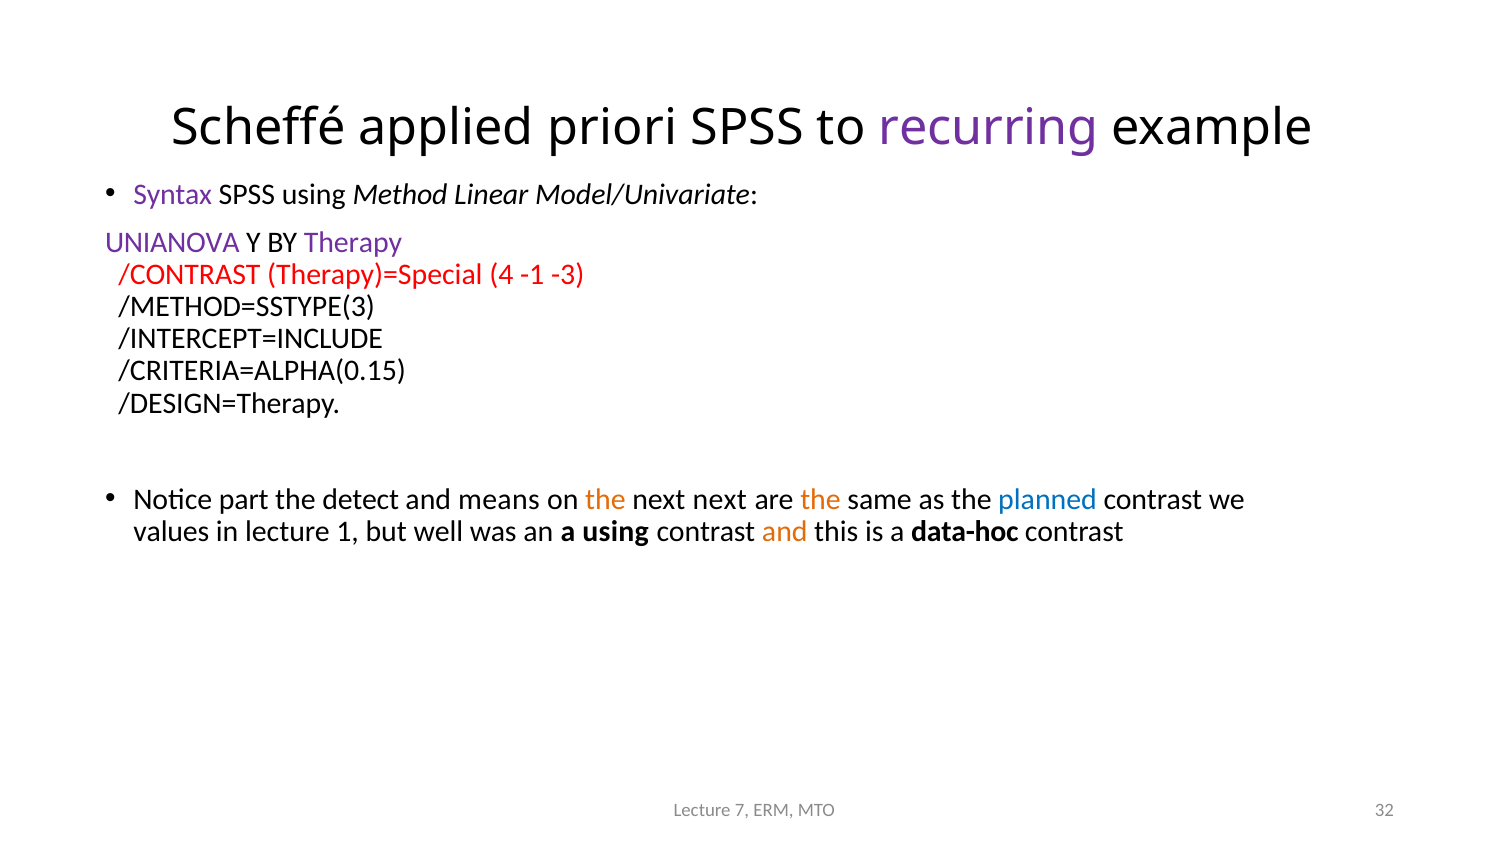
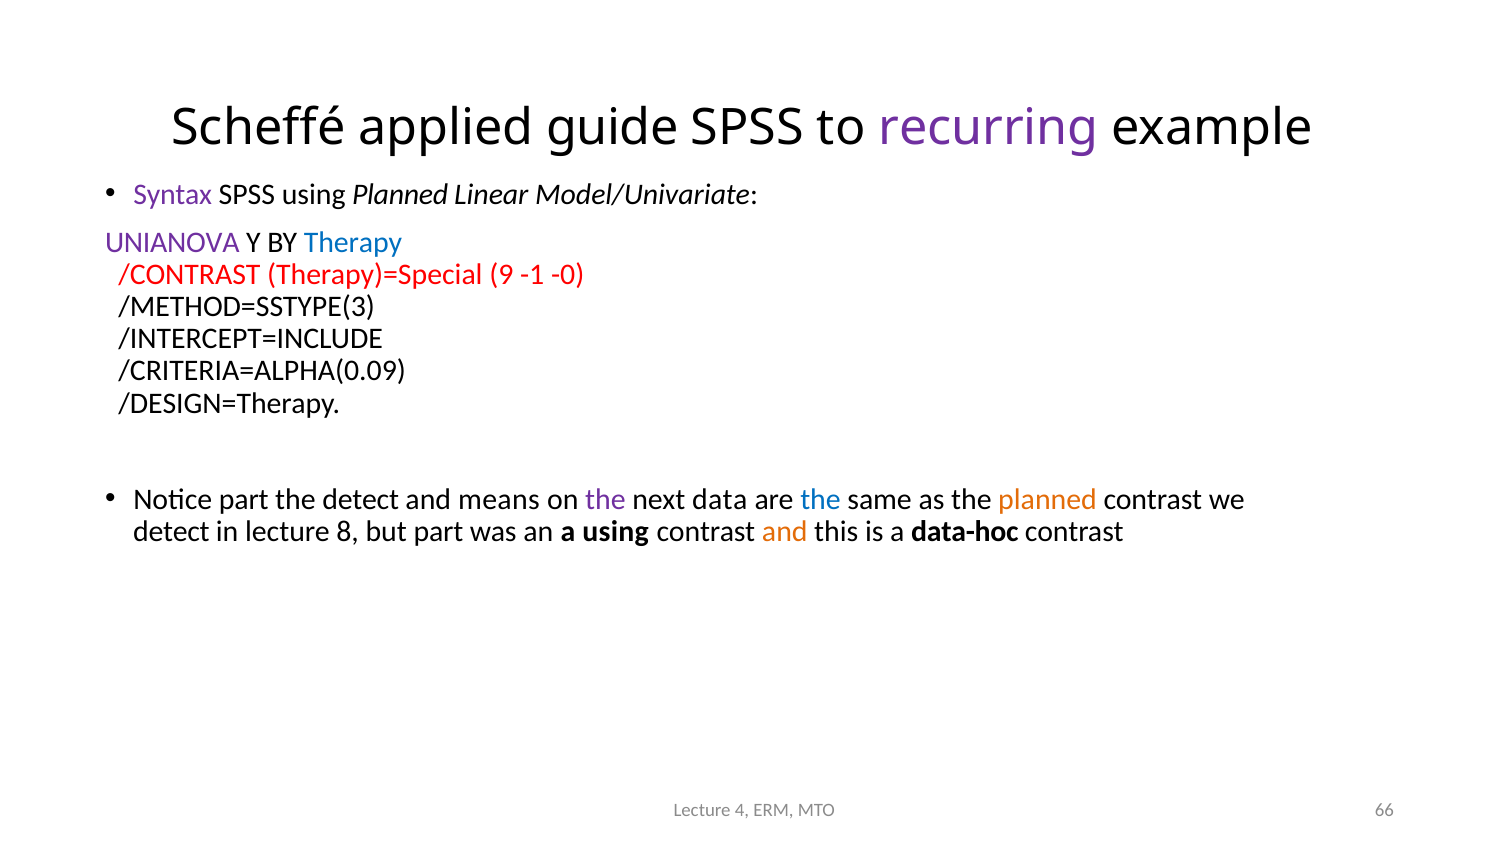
priori: priori -> guide
using Method: Method -> Planned
Therapy colour: purple -> blue
4: 4 -> 9
-3: -3 -> -0
/CRITERIA=ALPHA(0.15: /CRITERIA=ALPHA(0.15 -> /CRITERIA=ALPHA(0.09
the at (605, 499) colour: orange -> purple
next next: next -> data
the at (821, 499) colour: orange -> blue
planned at (1048, 499) colour: blue -> orange
values at (171, 531): values -> detect
1: 1 -> 8
but well: well -> part
7: 7 -> 4
32: 32 -> 66
